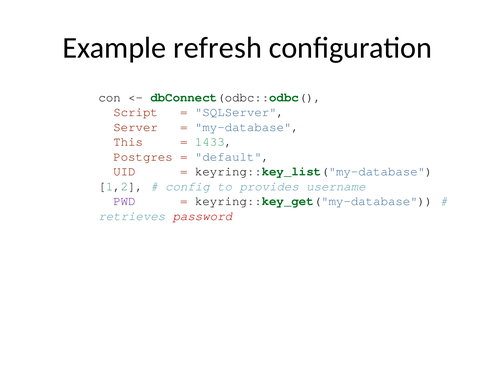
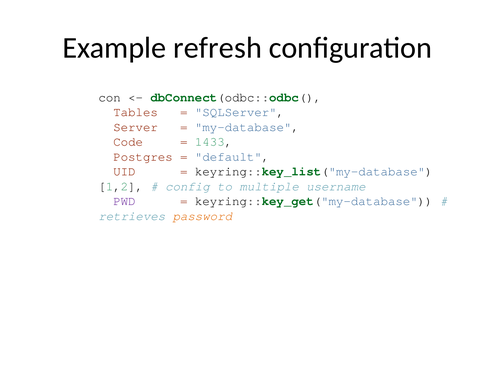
Script: Script -> Tables
This: This -> Code
provides: provides -> multiple
password colour: red -> orange
